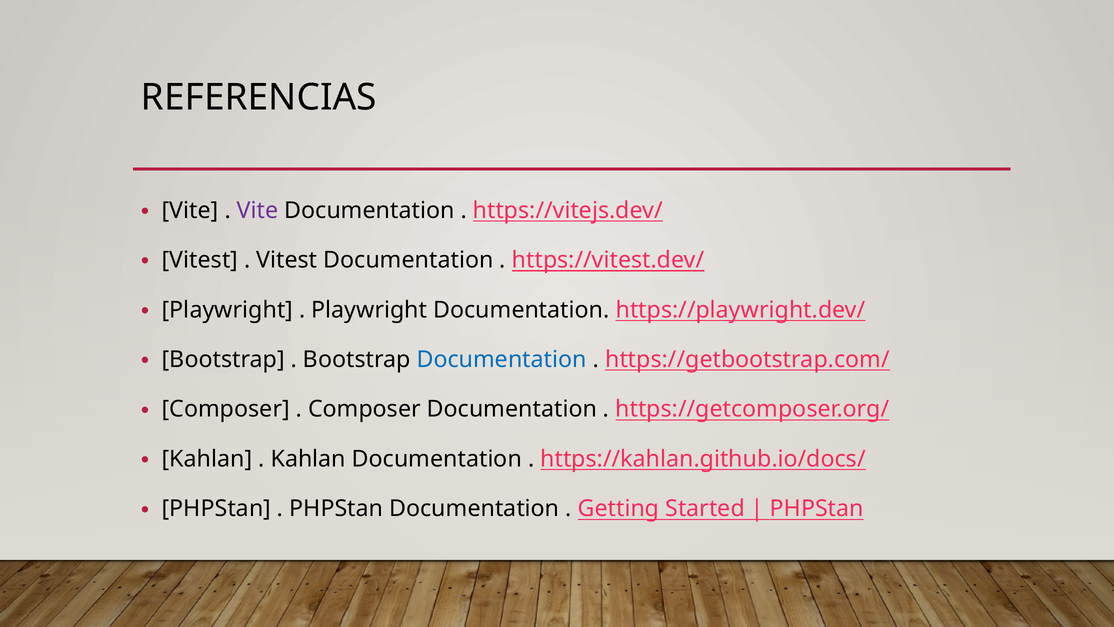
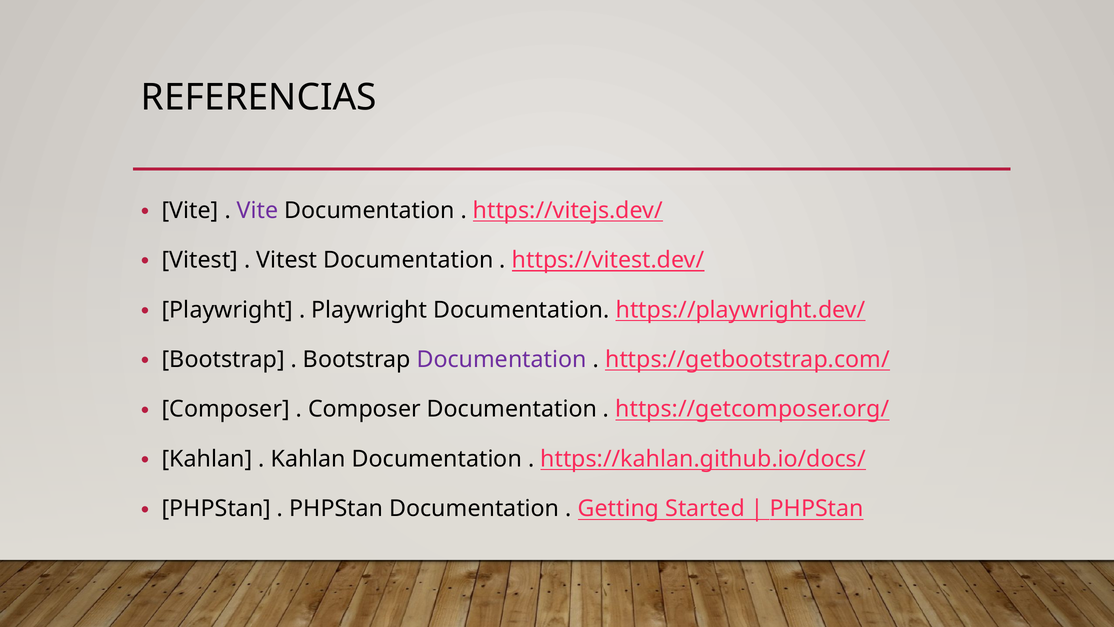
Documentation at (502, 359) colour: blue -> purple
